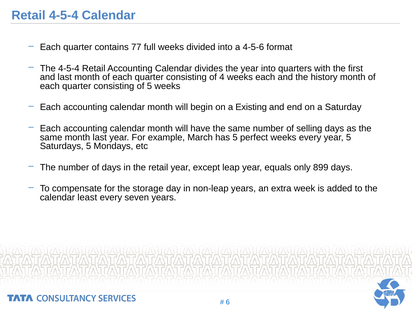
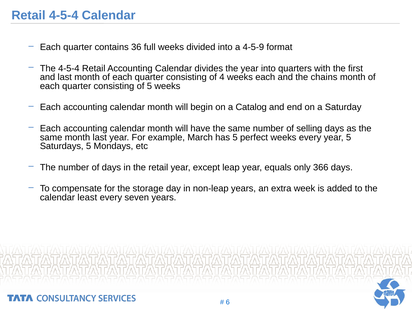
77: 77 -> 36
4-5-6: 4-5-6 -> 4-5-9
history: history -> chains
Existing: Existing -> Catalog
899: 899 -> 366
